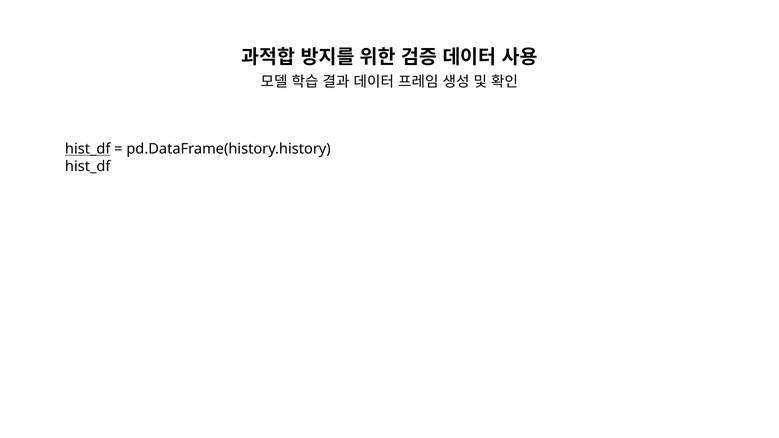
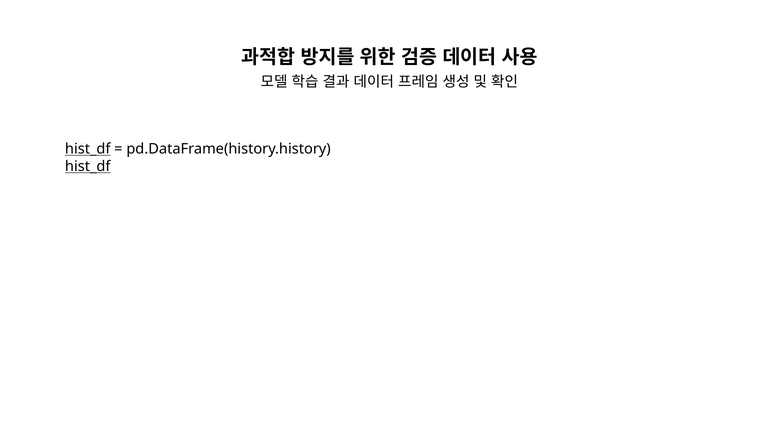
hist_df at (88, 167) underline: none -> present
